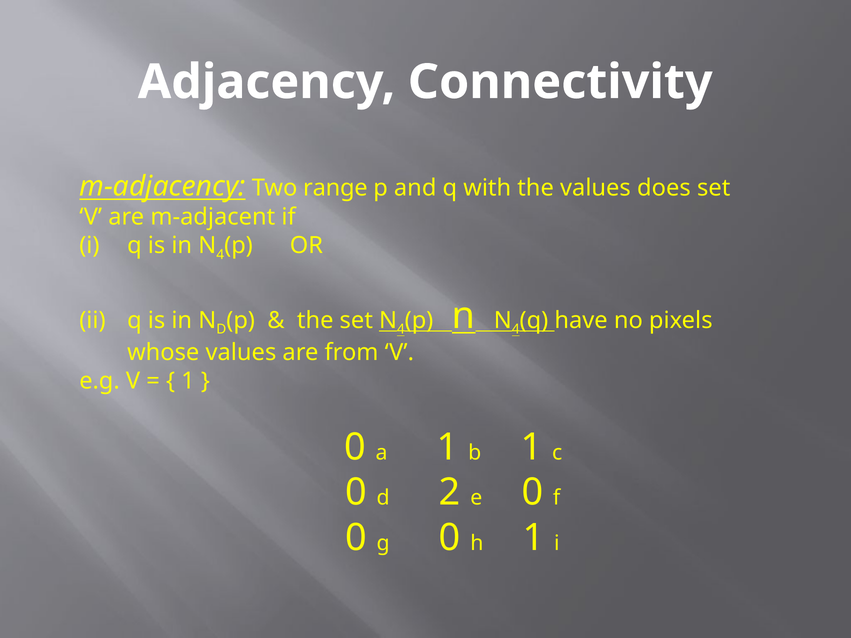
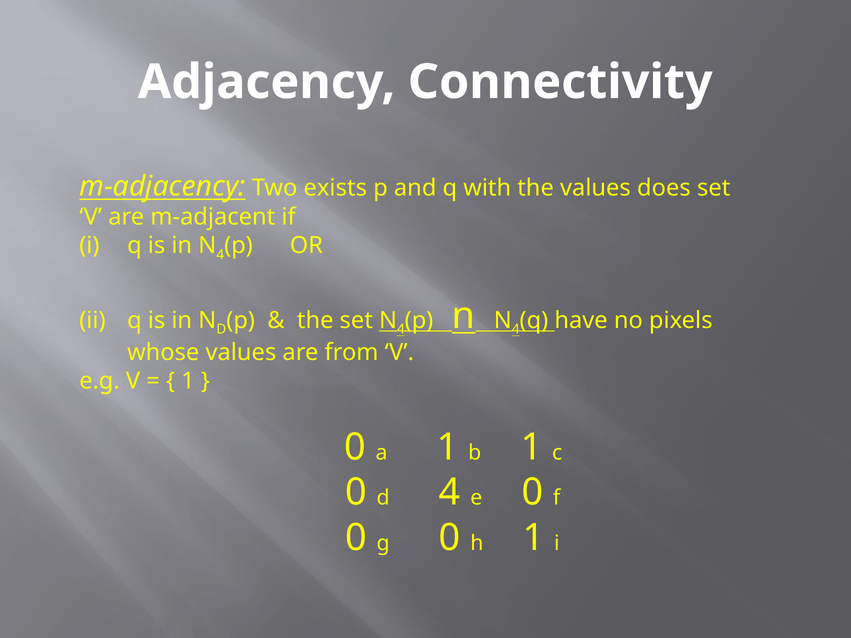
range: range -> exists
d 2: 2 -> 4
